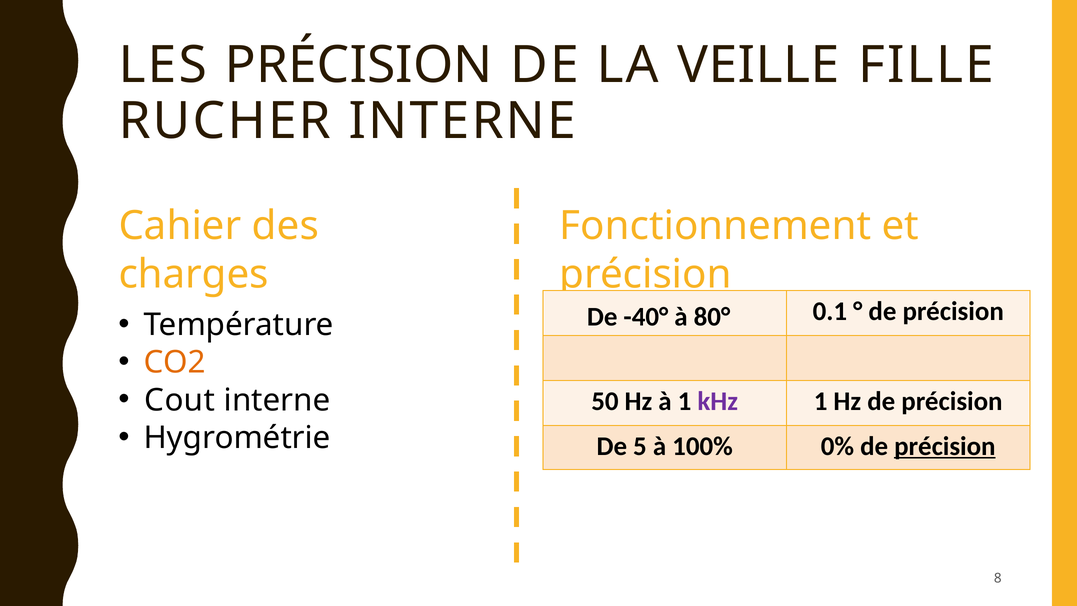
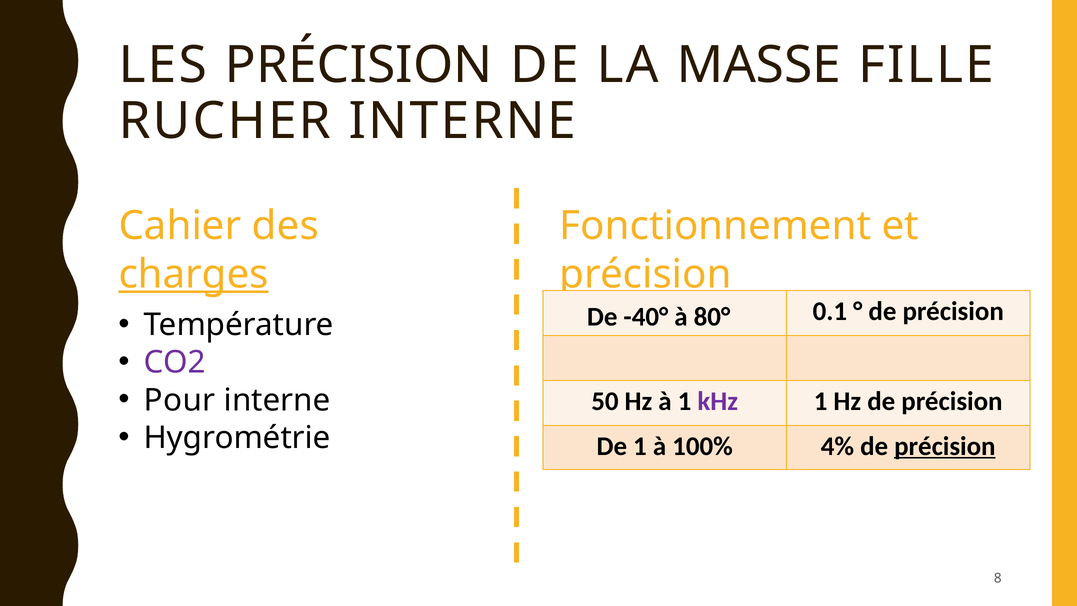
VEILLE: VEILLE -> MASSE
charges underline: none -> present
CO2 colour: orange -> purple
Cout: Cout -> Pour
De 5: 5 -> 1
0%: 0% -> 4%
